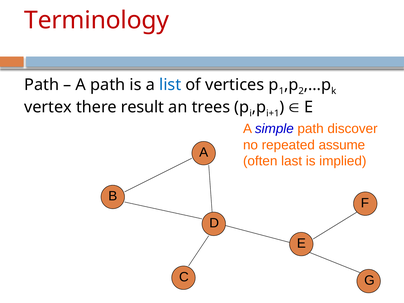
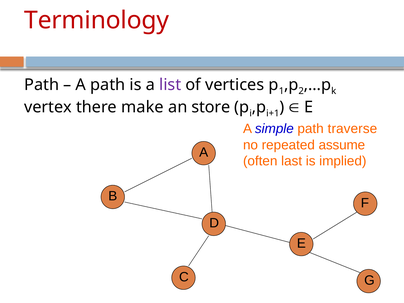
list colour: blue -> purple
result: result -> make
trees: trees -> store
discover: discover -> traverse
